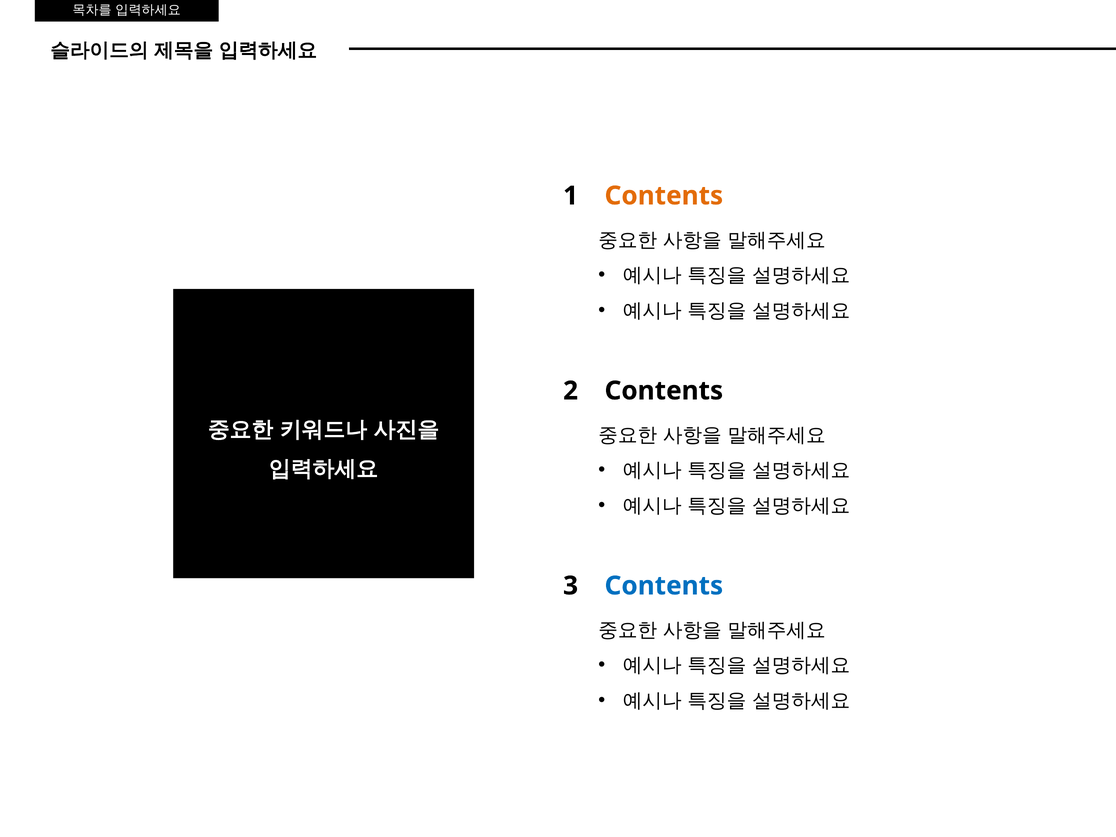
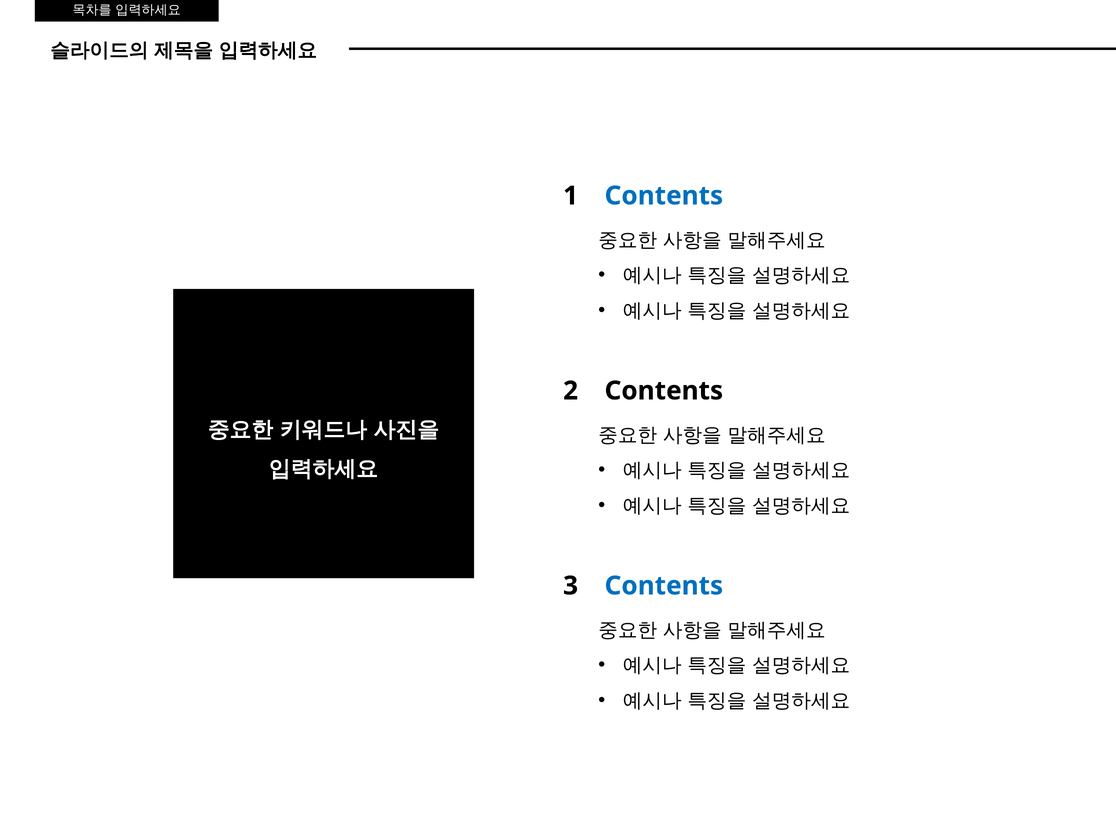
Contents at (664, 196) colour: orange -> blue
